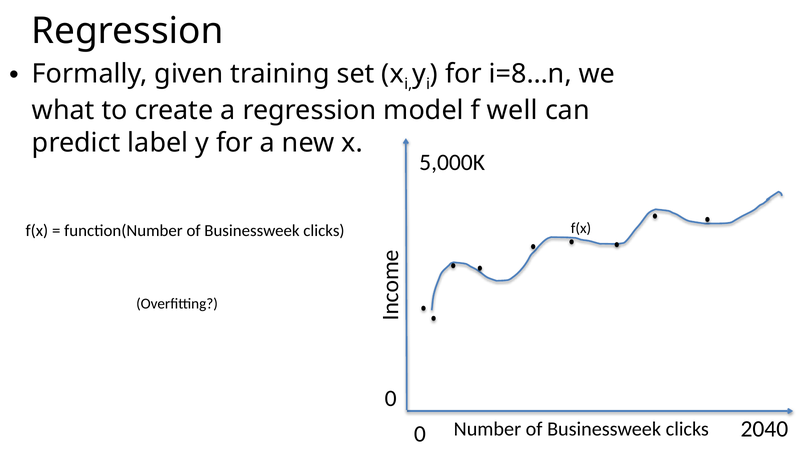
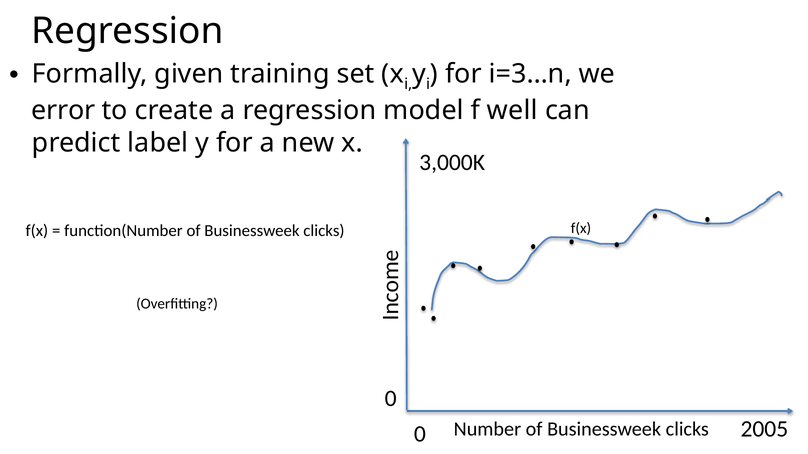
i=8…n: i=8…n -> i=3…n
what: what -> error
5,000K: 5,000K -> 3,000K
2040: 2040 -> 2005
